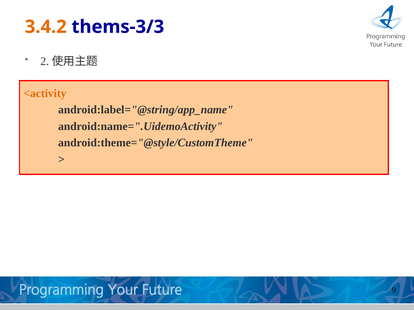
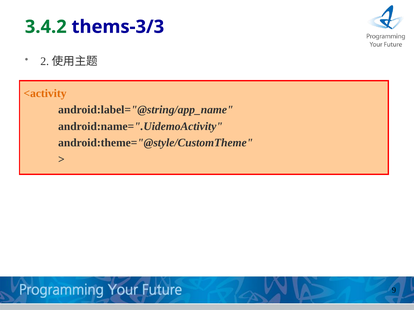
3.4.2 colour: orange -> green
